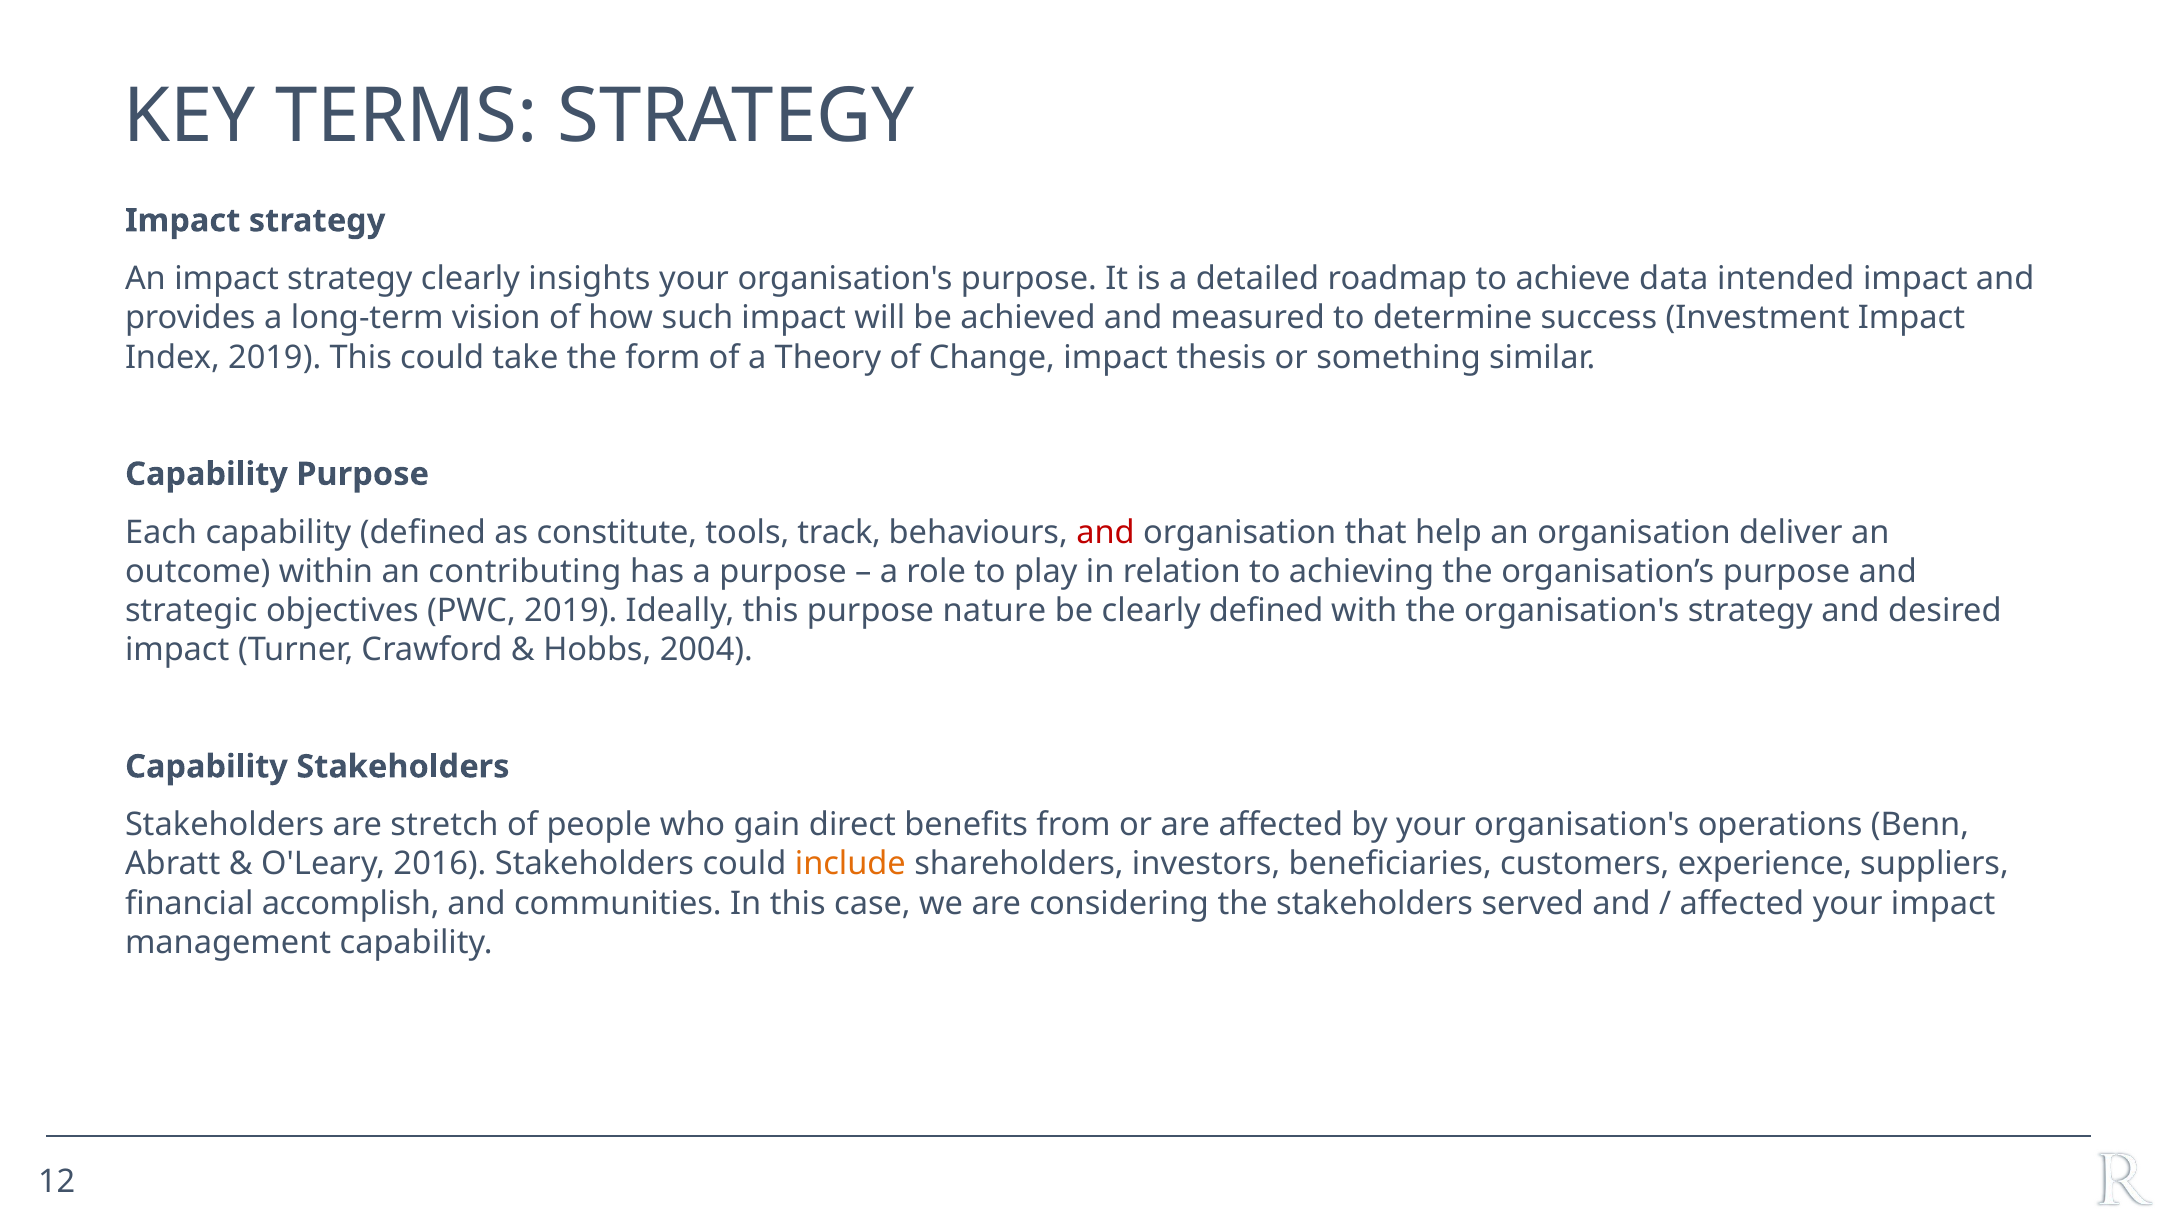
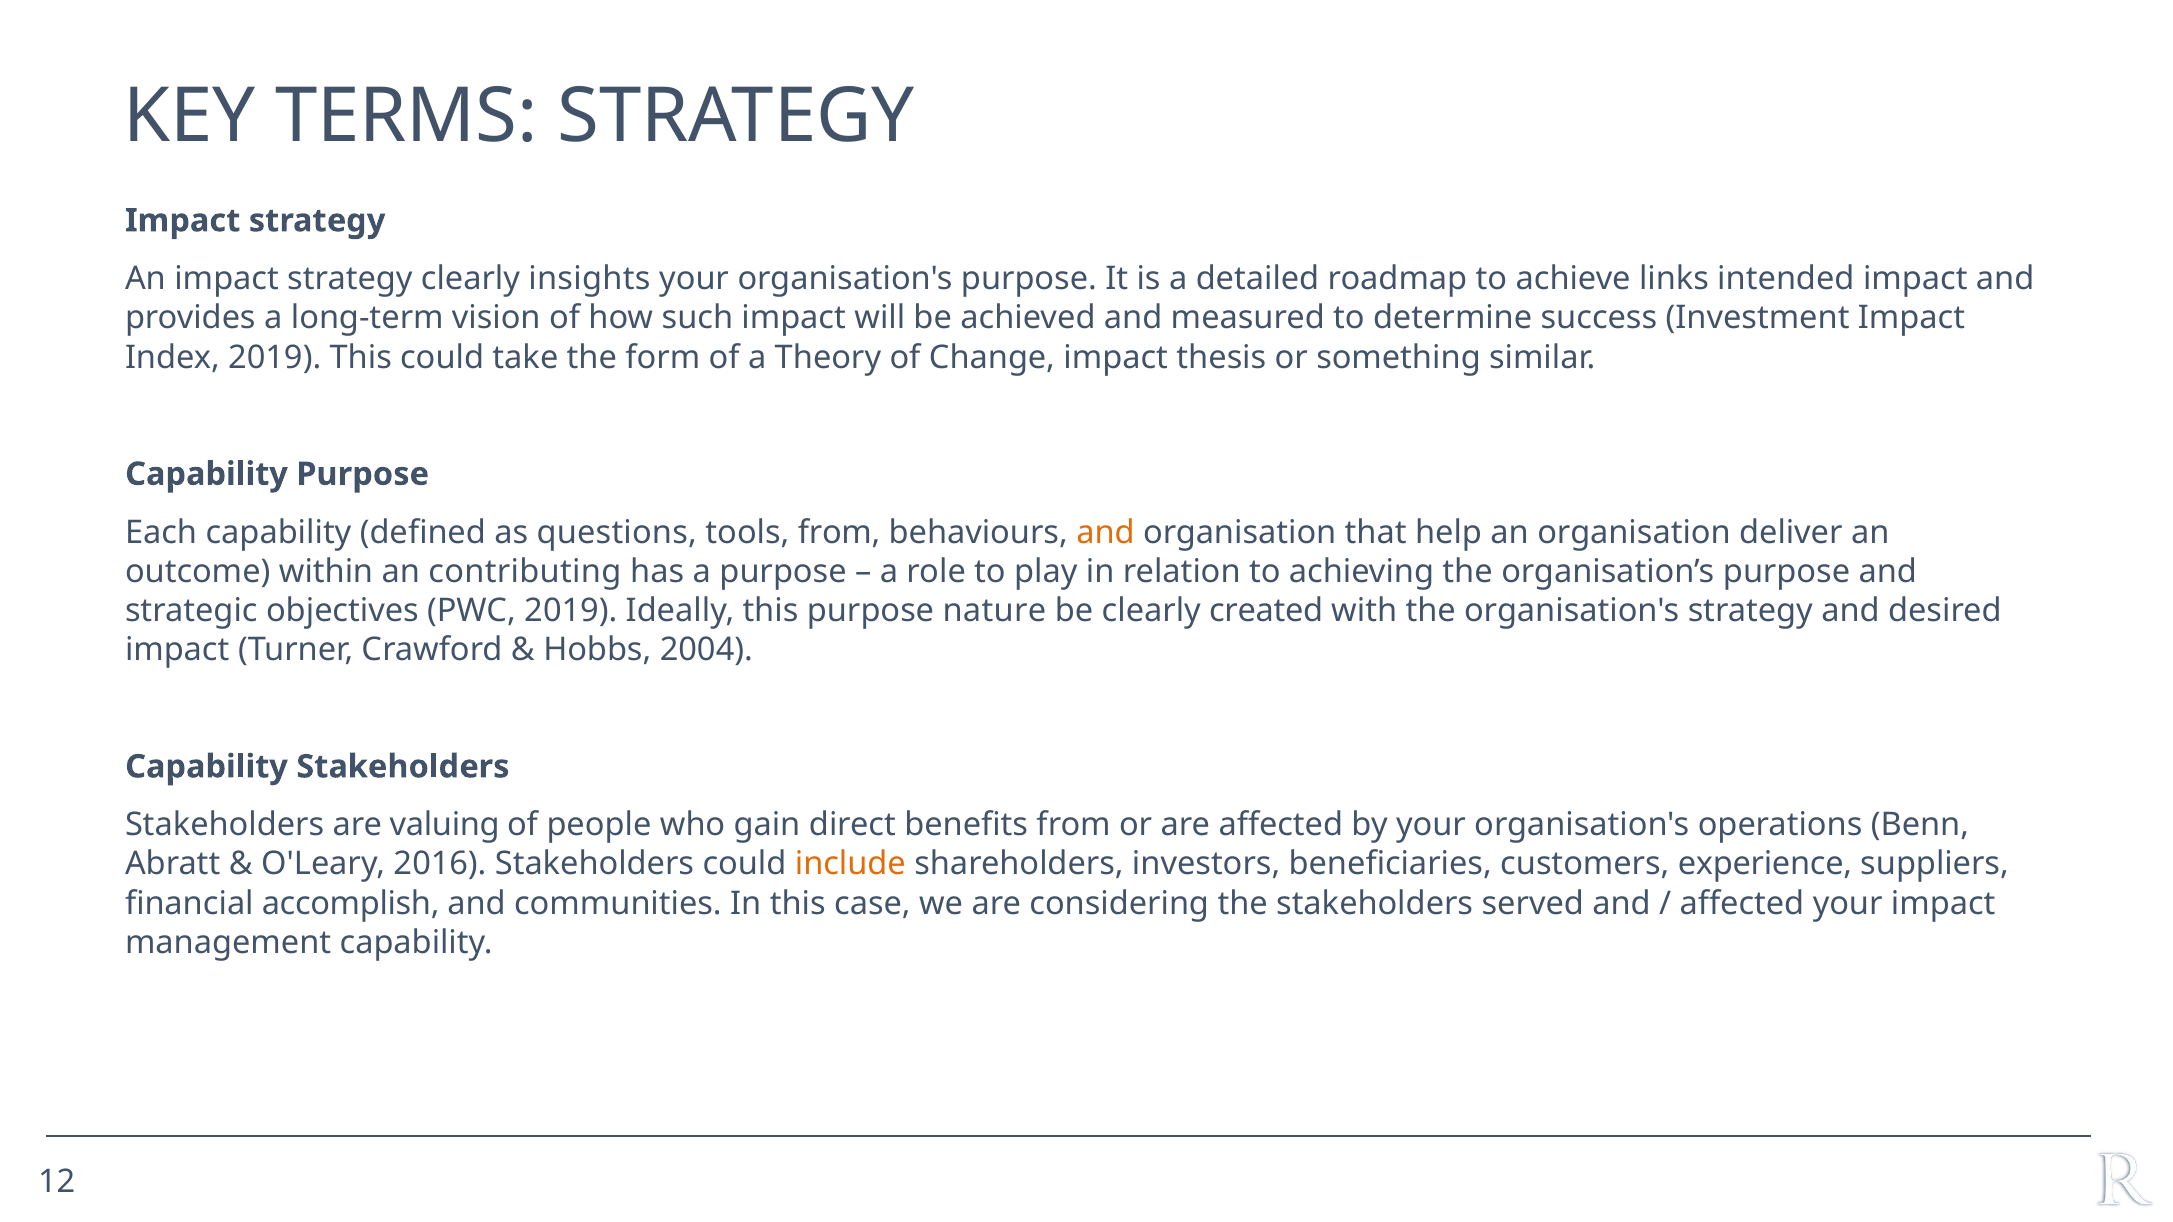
data: data -> links
constitute: constitute -> questions
tools track: track -> from
and at (1106, 533) colour: red -> orange
clearly defined: defined -> created
stretch: stretch -> valuing
